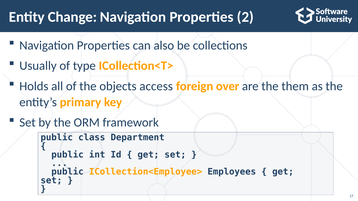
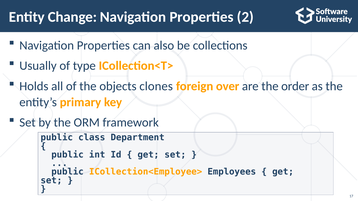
access: access -> clones
them: them -> order
